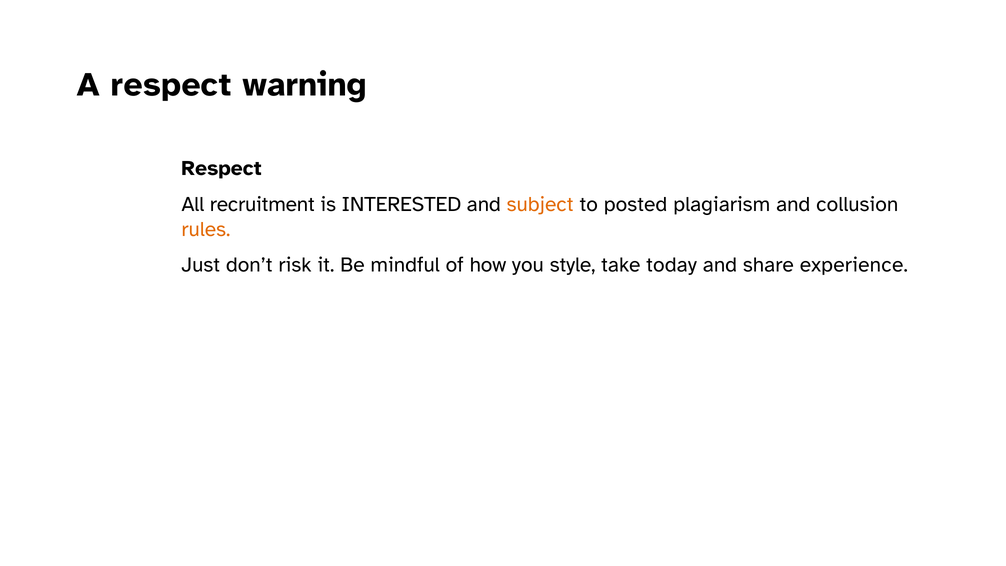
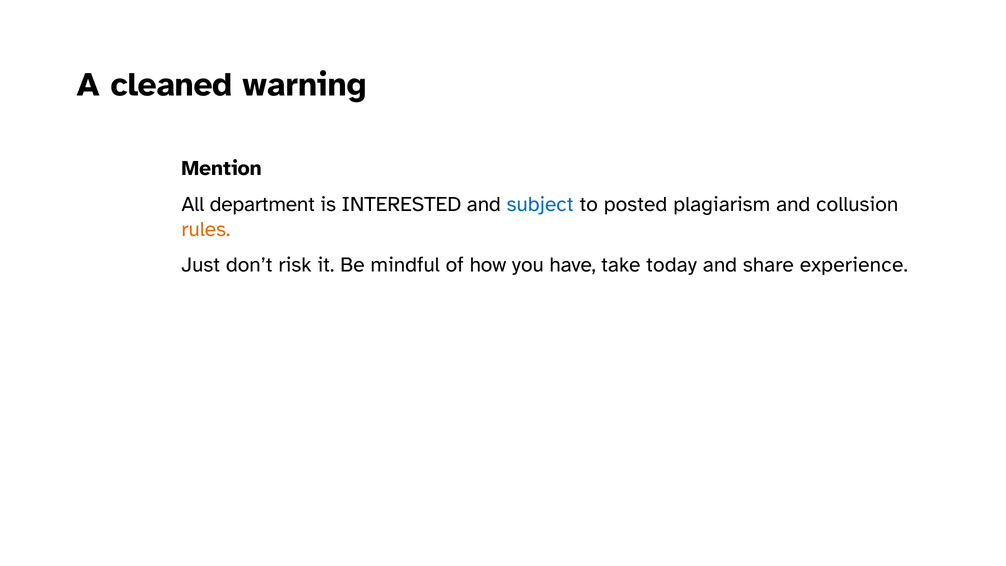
A respect: respect -> cleaned
Respect at (222, 168): Respect -> Mention
recruitment: recruitment -> department
subject colour: orange -> blue
style: style -> have
